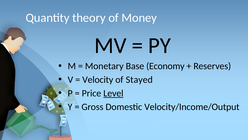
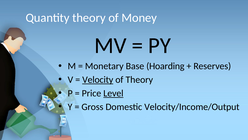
Economy: Economy -> Hoarding
Velocity underline: none -> present
of Stayed: Stayed -> Theory
